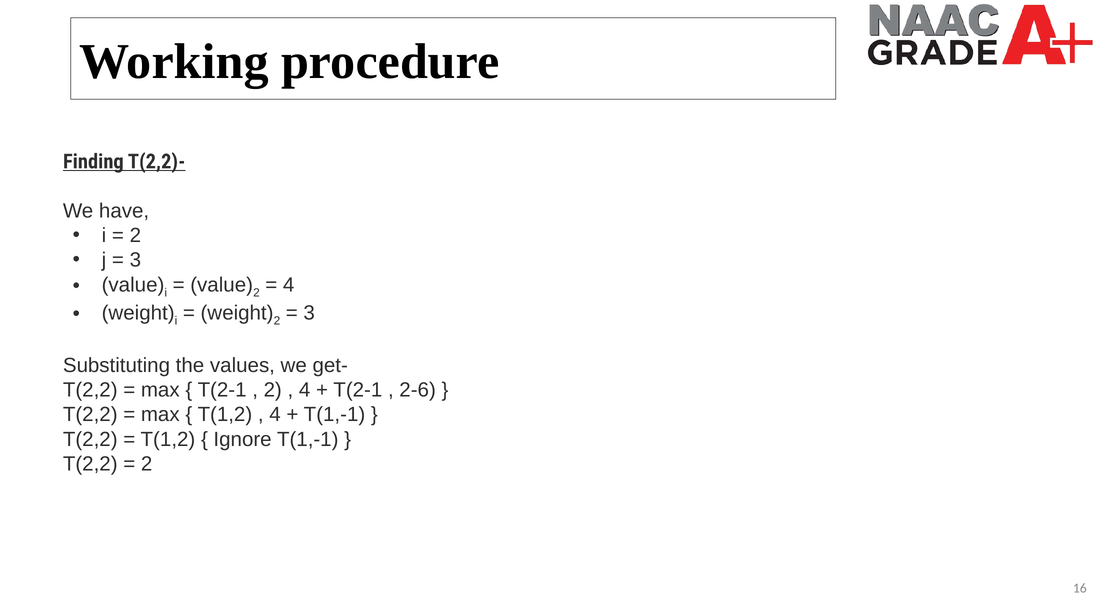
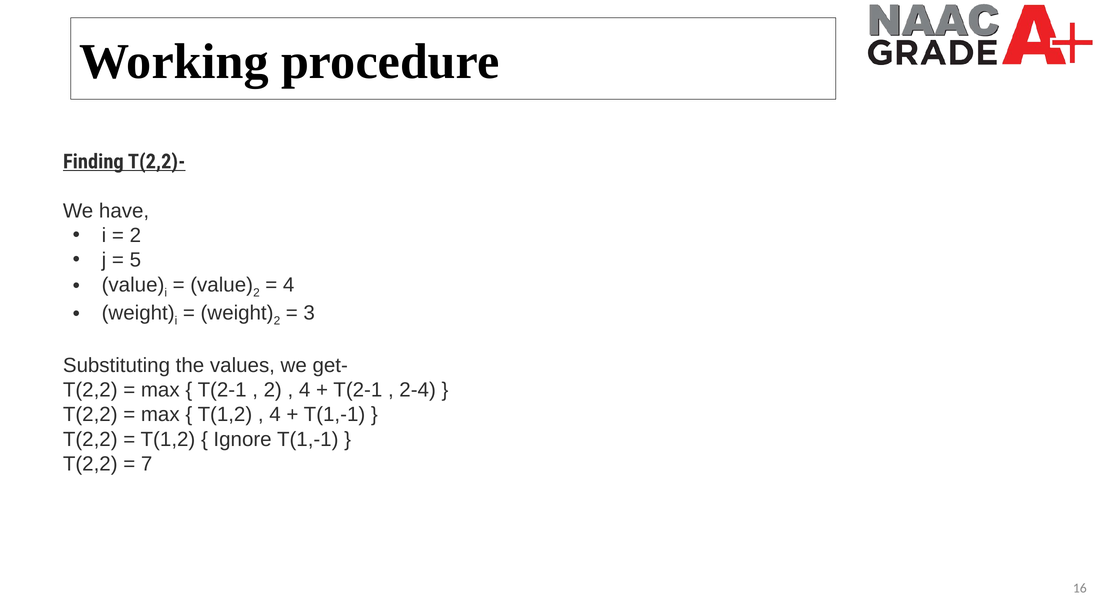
3 at (135, 260): 3 -> 5
2-6: 2-6 -> 2-4
2 at (147, 464): 2 -> 7
